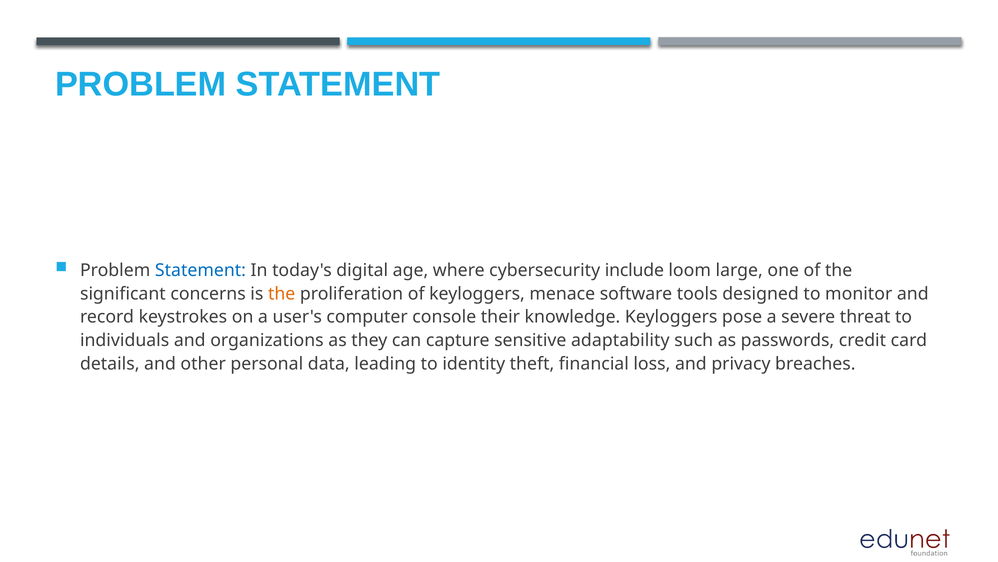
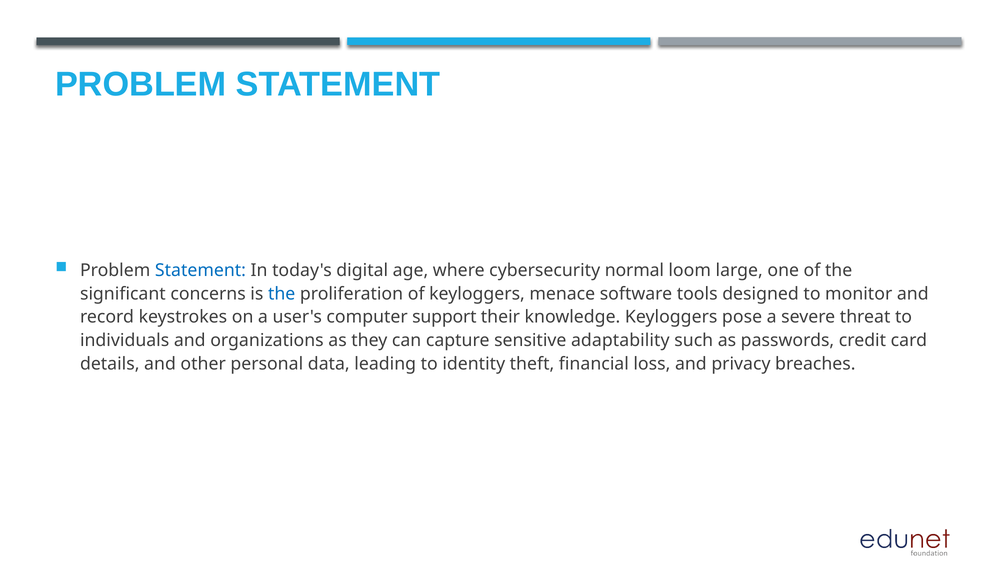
include: include -> normal
the at (282, 293) colour: orange -> blue
console: console -> support
